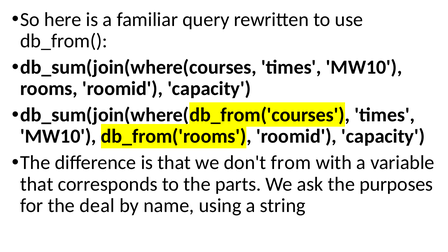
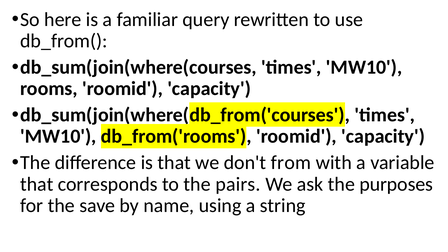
parts: parts -> pairs
deal: deal -> save
